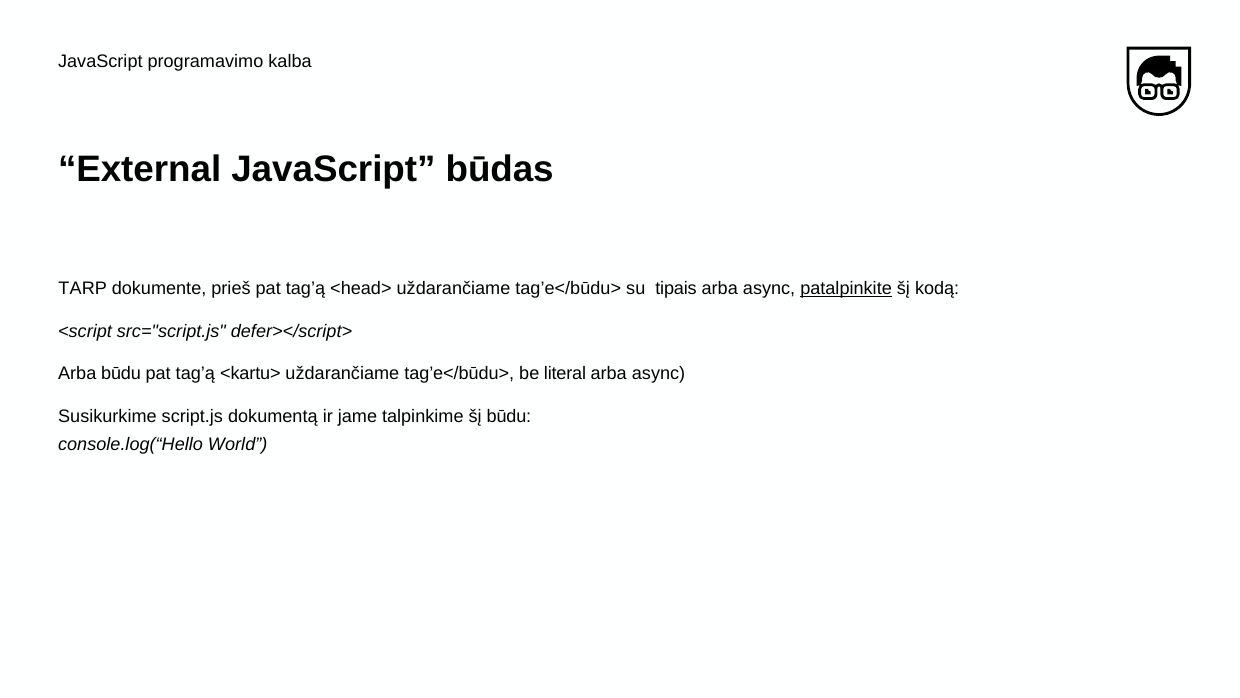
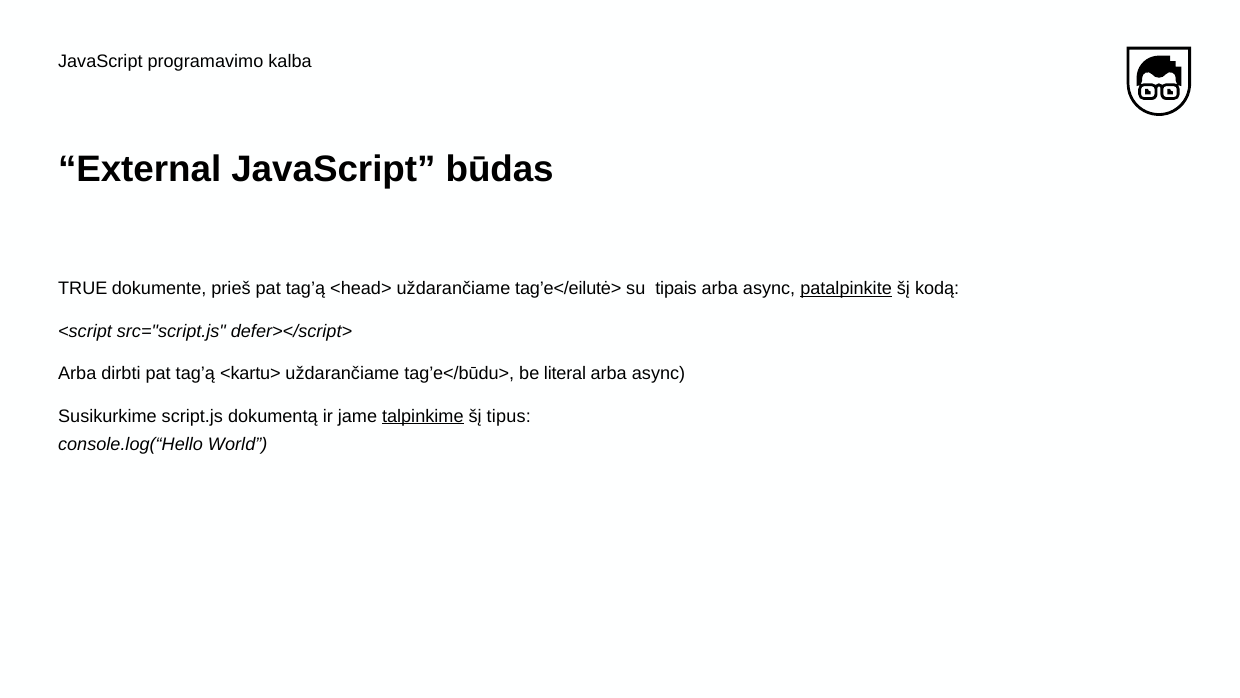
TARP: TARP -> TRUE
<head> uždarančiame tag’e</būdu>: tag’e</būdu> -> tag’e</eilutė>
Arba būdu: būdu -> dirbti
talpinkime underline: none -> present
šį būdu: būdu -> tipus
